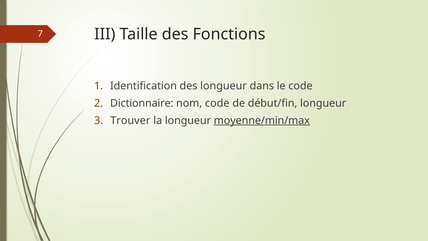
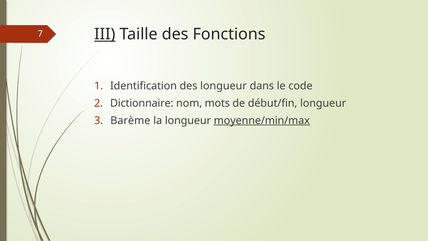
III underline: none -> present
nom code: code -> mots
Trouver: Trouver -> Barème
